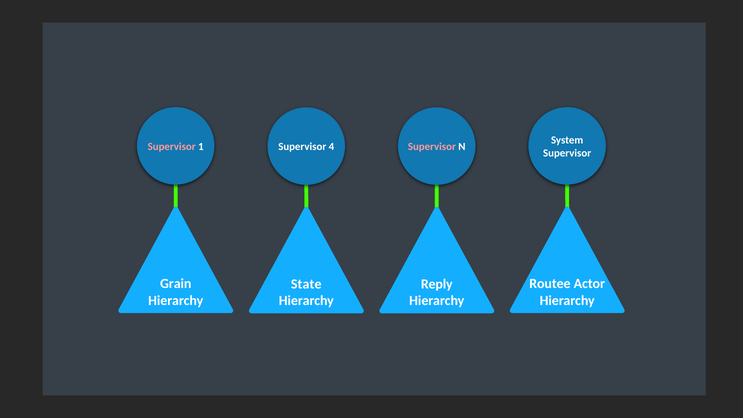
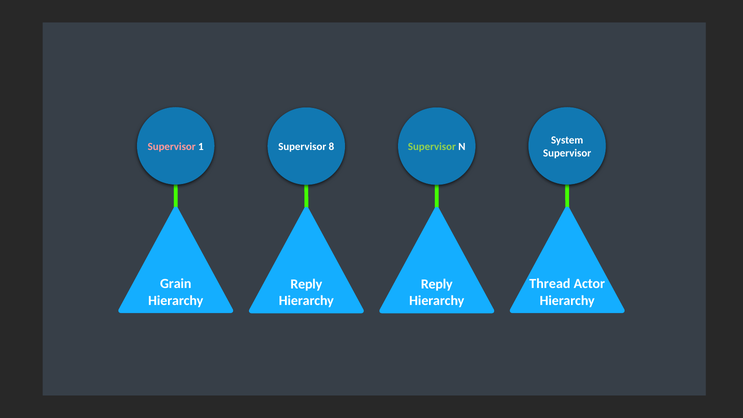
4: 4 -> 8
Supervisor at (432, 147) colour: pink -> light green
Routee: Routee -> Thread
State at (306, 284): State -> Reply
